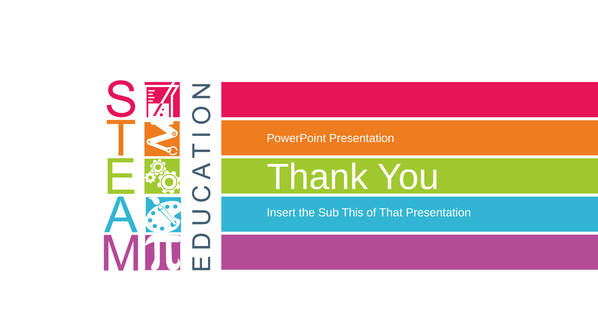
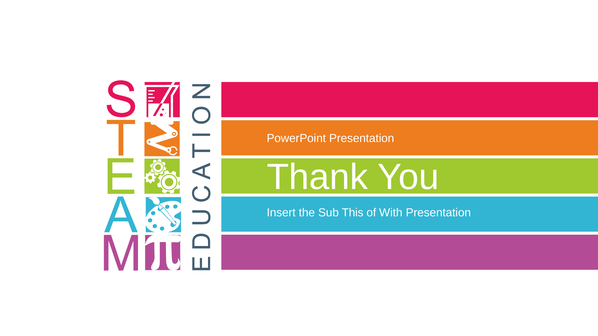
That: That -> With
